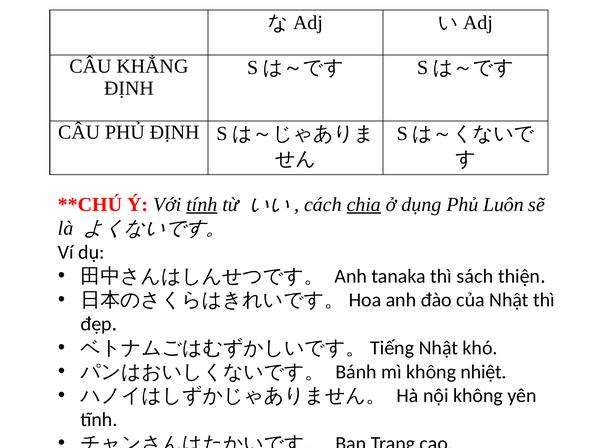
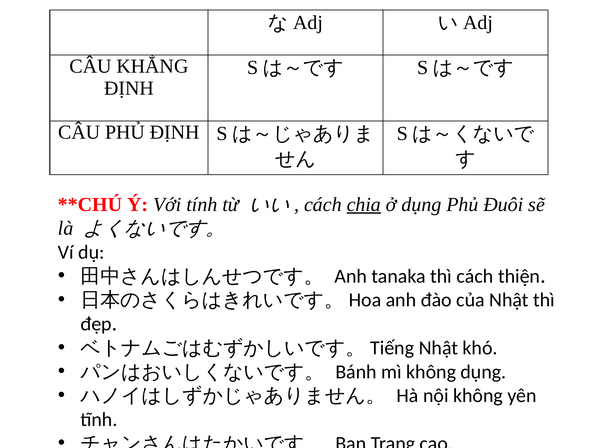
tính underline: present -> none
Luôn: Luôn -> Đuôi
thì sách: sách -> cách
không nhiệt: nhiệt -> dụng
